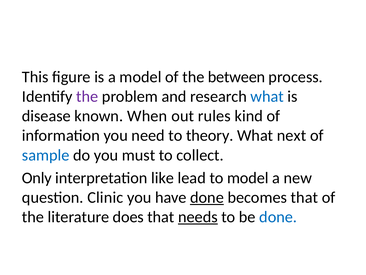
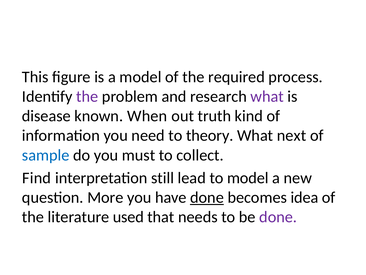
between: between -> required
what at (267, 96) colour: blue -> purple
rules: rules -> truth
Only: Only -> Find
like: like -> still
Clinic: Clinic -> More
becomes that: that -> idea
does: does -> used
needs underline: present -> none
done at (278, 217) colour: blue -> purple
